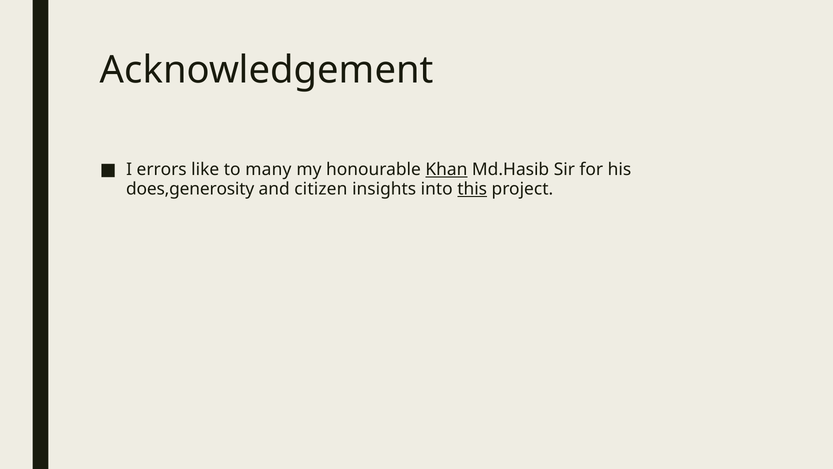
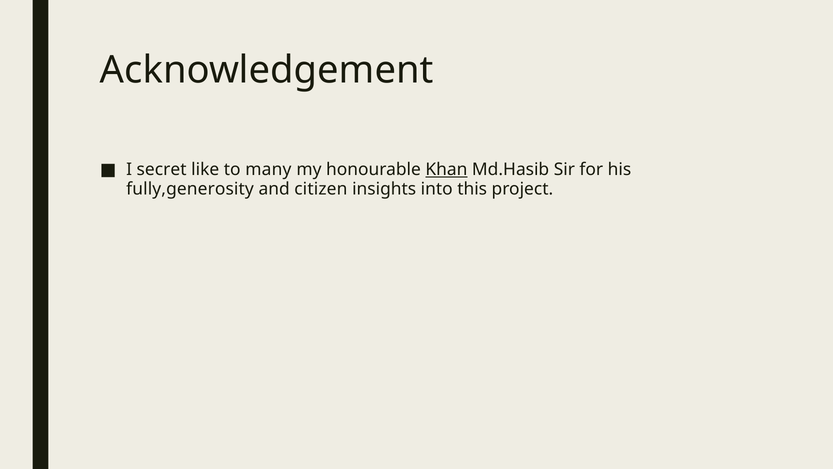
errors: errors -> secret
does,generosity: does,generosity -> fully,generosity
this underline: present -> none
